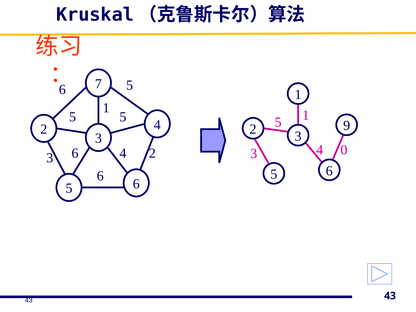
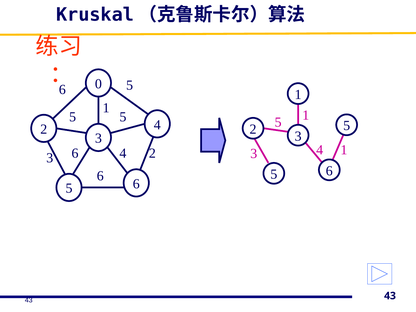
7: 7 -> 0
2 9: 9 -> 5
0 at (344, 150): 0 -> 1
